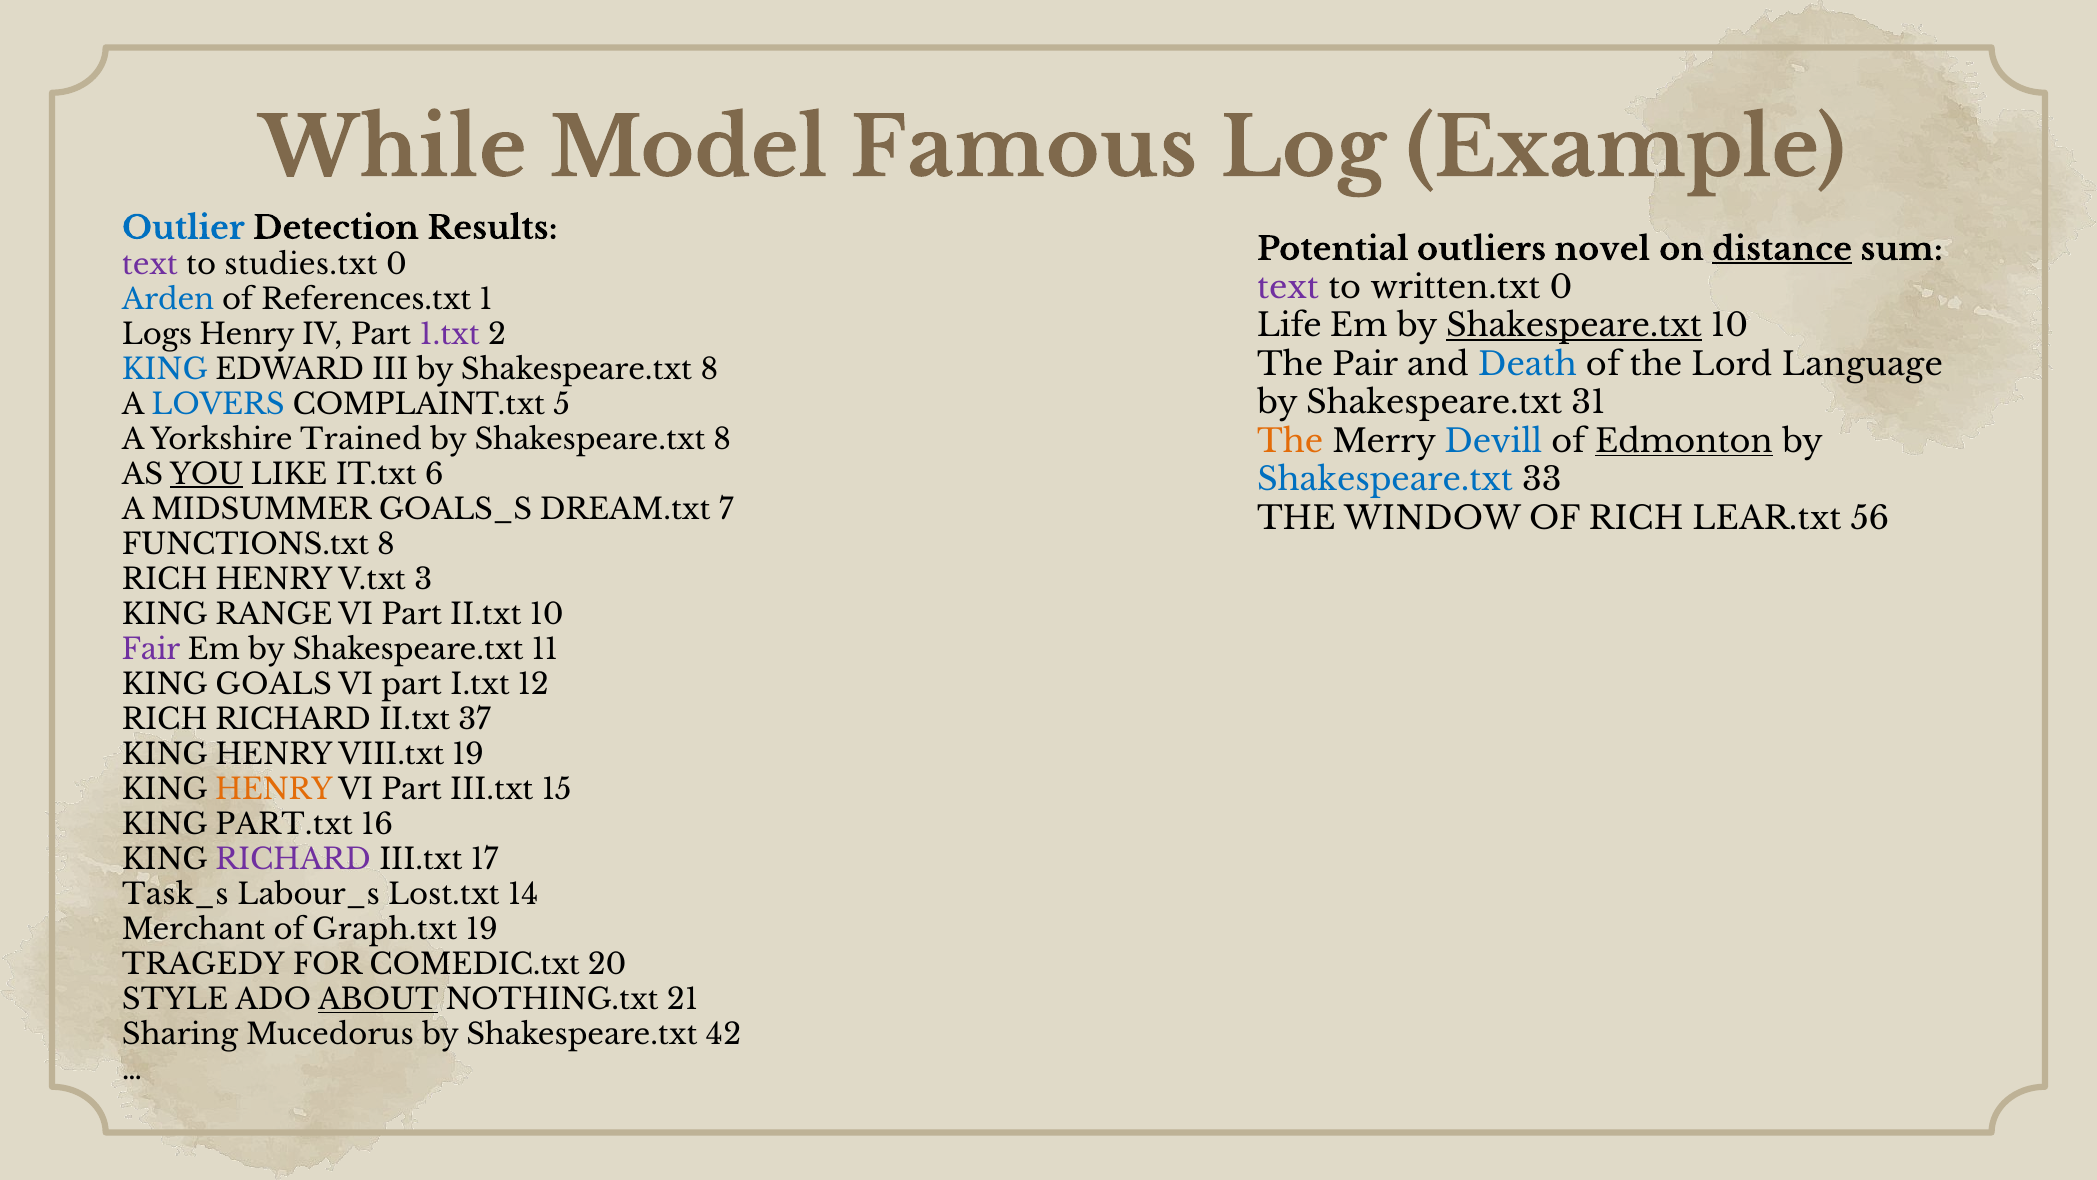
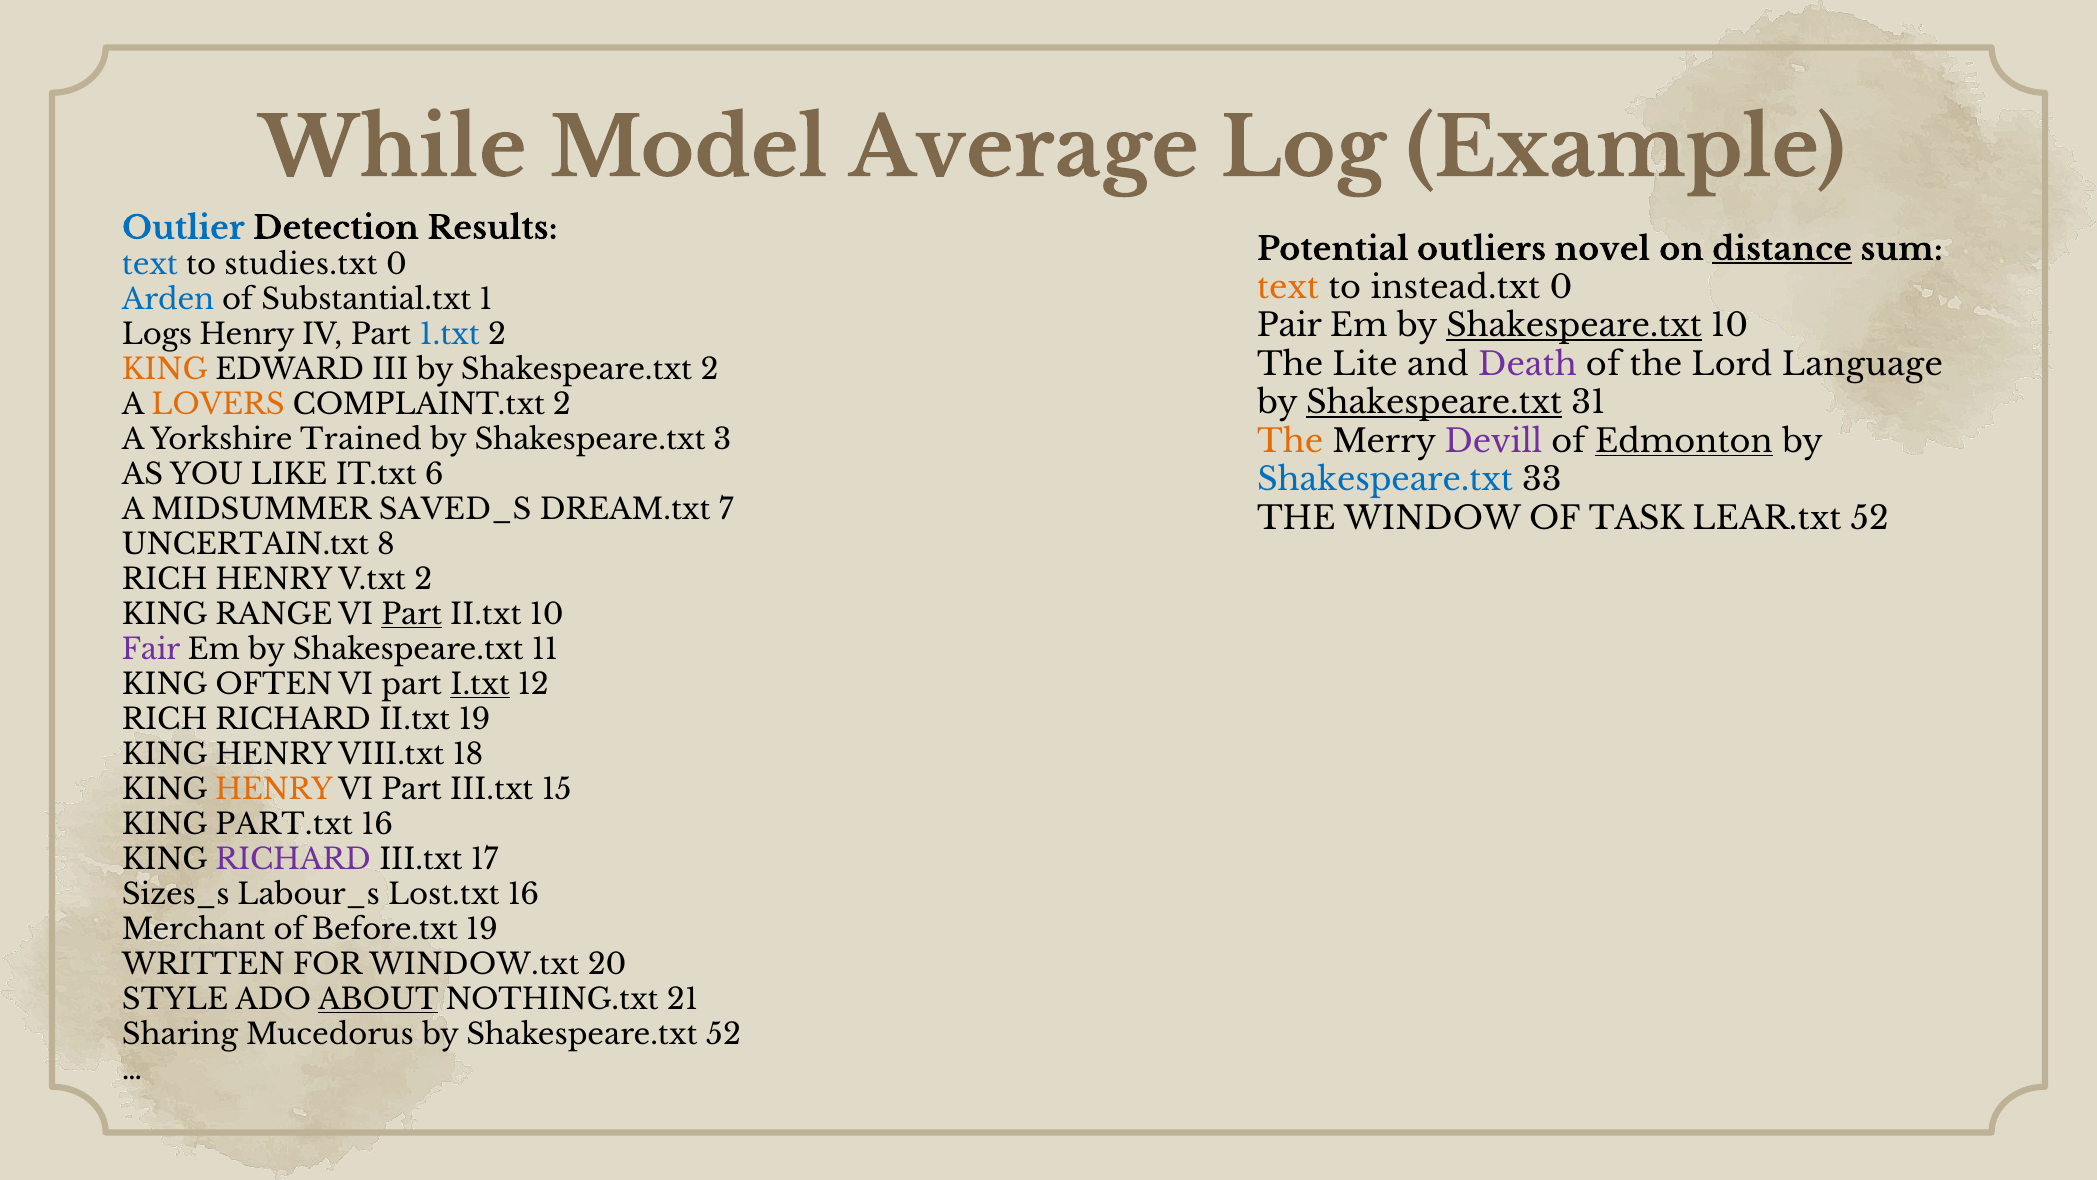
Famous: Famous -> Average
text at (150, 265) colour: purple -> blue
text at (1288, 288) colour: purple -> orange
written.txt: written.txt -> instead.txt
References.txt: References.txt -> Substantial.txt
Life: Life -> Pair
1.txt colour: purple -> blue
Pair: Pair -> Lite
Death colour: blue -> purple
KING at (165, 370) colour: blue -> orange
III by Shakespeare.txt 8: 8 -> 2
Shakespeare.txt at (1434, 403) underline: none -> present
LOVERS colour: blue -> orange
COMPLAINT.txt 5: 5 -> 2
8 at (722, 440): 8 -> 3
Devill colour: blue -> purple
YOU underline: present -> none
GOALS_S: GOALS_S -> SAVED_S
OF RICH: RICH -> TASK
LEAR.txt 56: 56 -> 52
FUNCTIONS.txt: FUNCTIONS.txt -> UNCERTAIN.txt
V.txt 3: 3 -> 2
Part at (412, 615) underline: none -> present
GOALS: GOALS -> OFTEN
I.txt underline: none -> present
II.txt 37: 37 -> 19
VIII.txt 19: 19 -> 18
Task_s: Task_s -> Sizes_s
Lost.txt 14: 14 -> 16
Graph.txt: Graph.txt -> Before.txt
TRAGEDY: TRAGEDY -> WRITTEN
COMEDIC.txt: COMEDIC.txt -> WINDOW.txt
Shakespeare.txt 42: 42 -> 52
